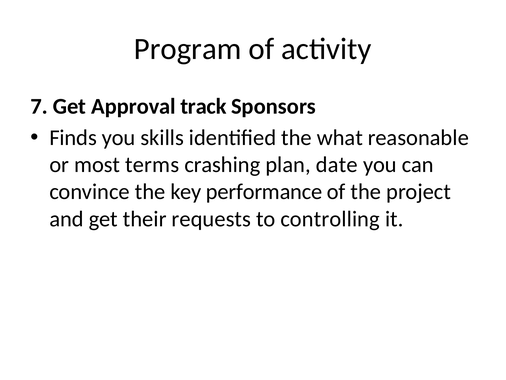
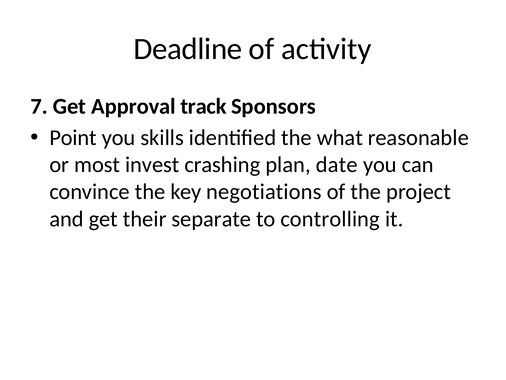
Program: Program -> Deadline
Finds: Finds -> Point
terms: terms -> invest
performance: performance -> negotiations
requests: requests -> separate
